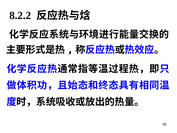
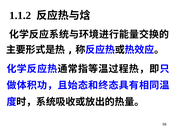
8.2.2: 8.2.2 -> 1.1.2
